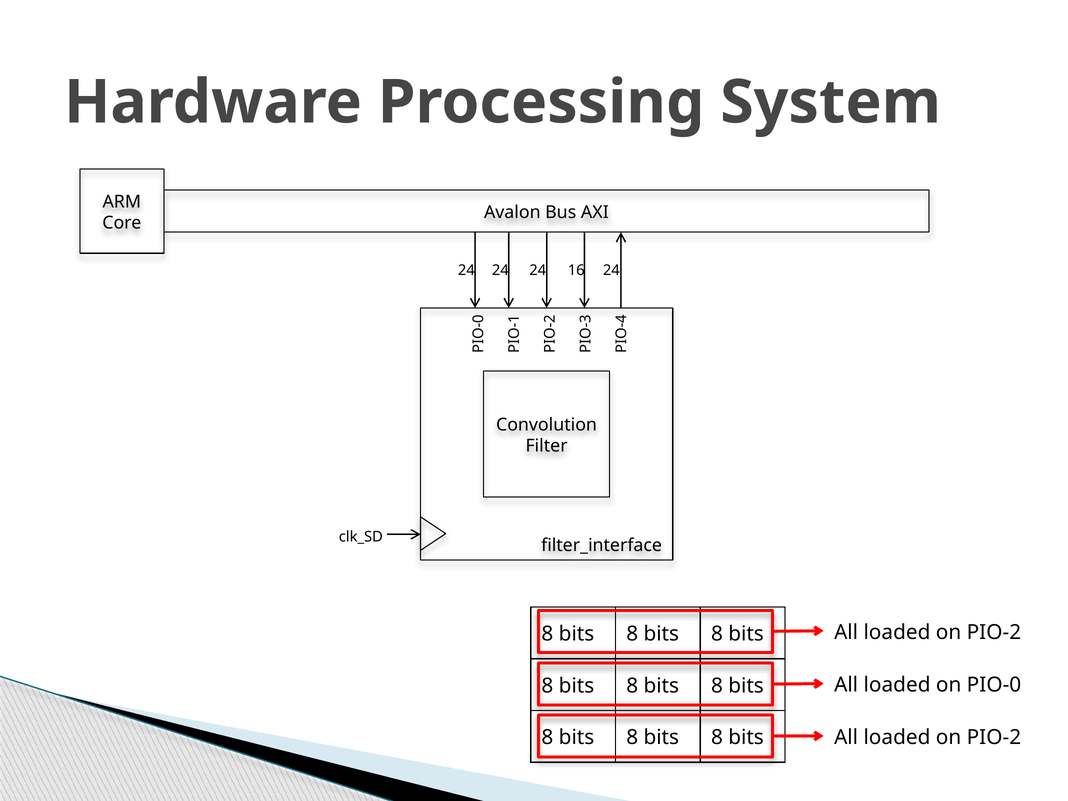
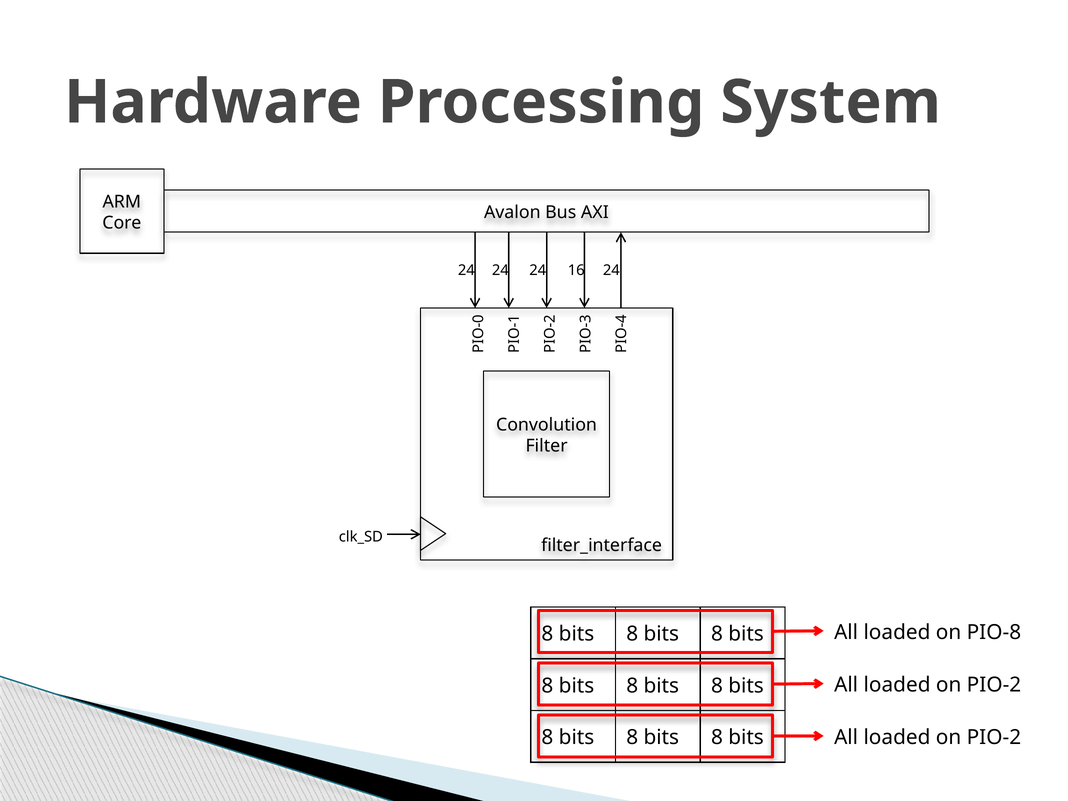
PIO-2 at (994, 632): PIO-2 -> PIO-8
PIO-0 at (994, 685): PIO-0 -> PIO-2
